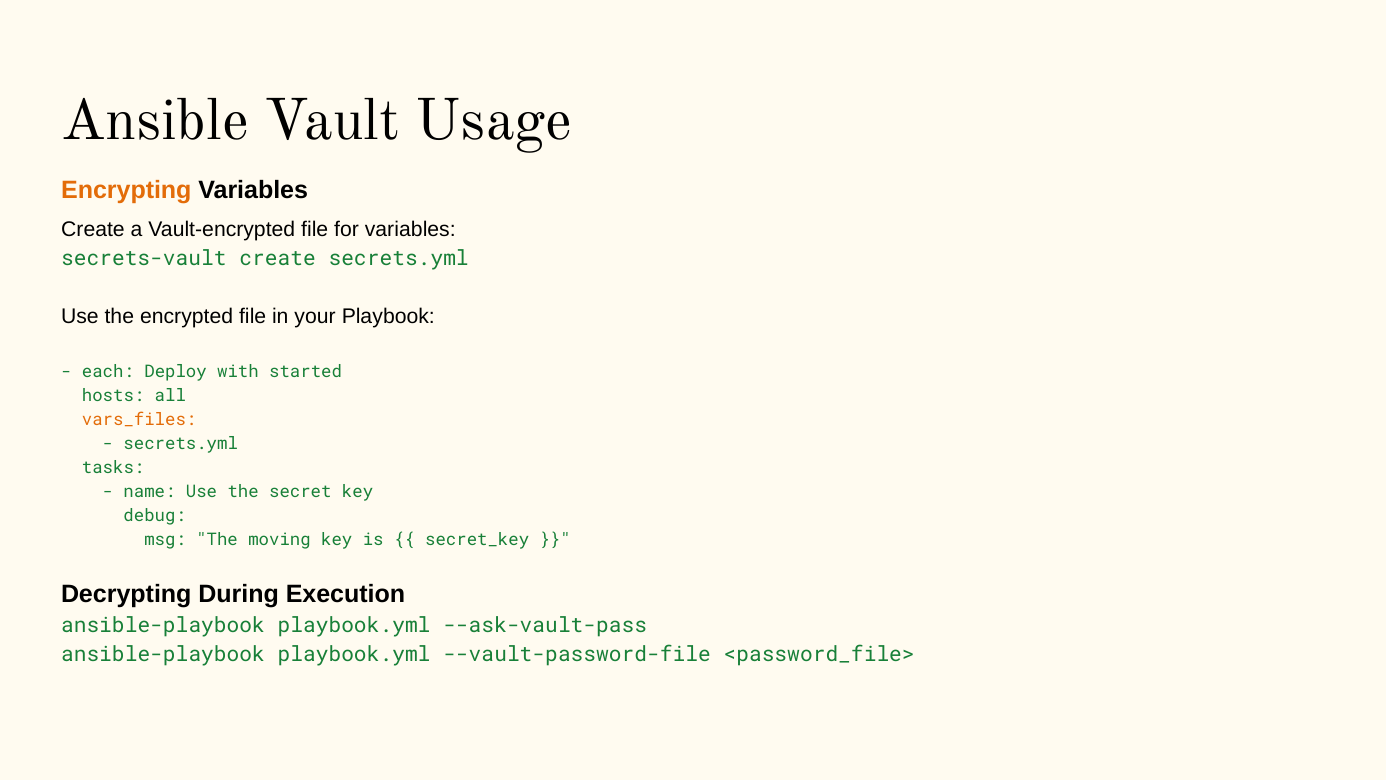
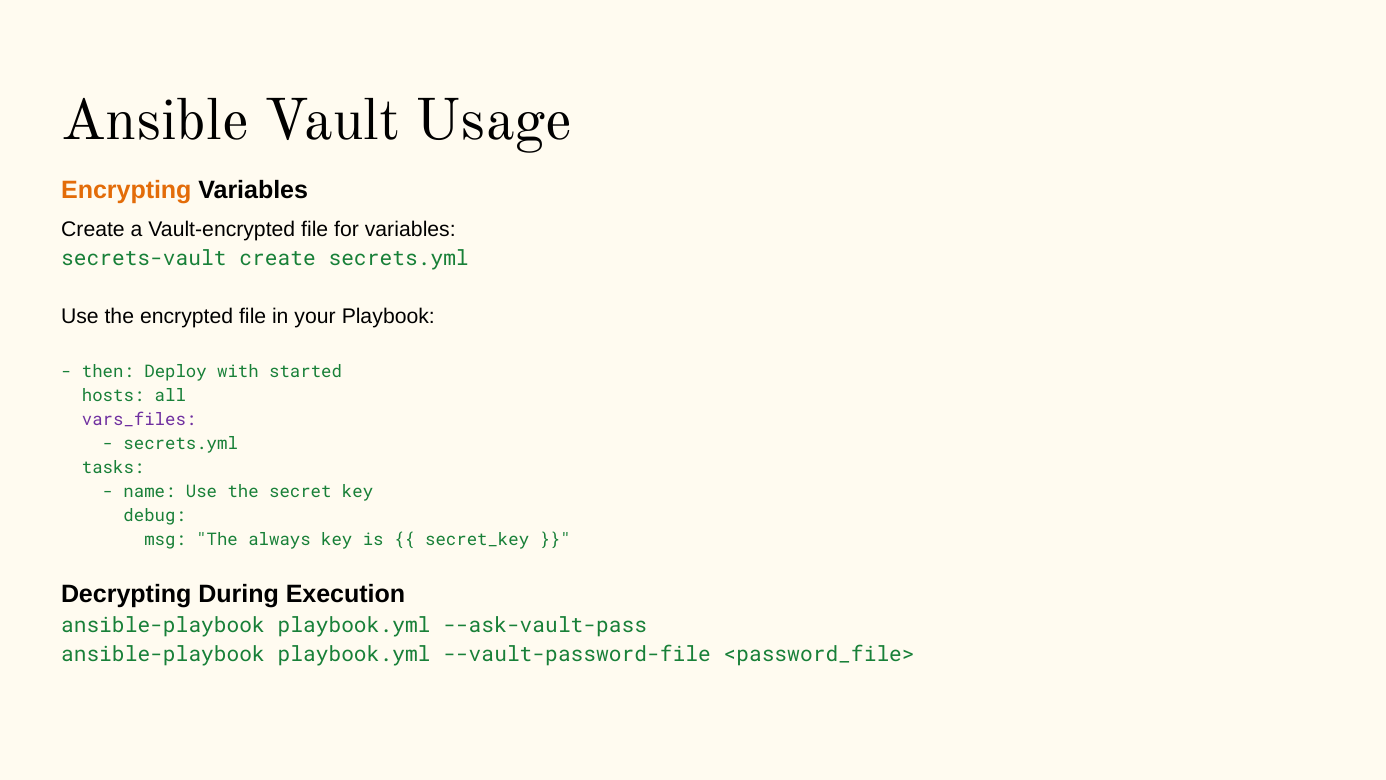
each: each -> then
vars_files colour: orange -> purple
moving: moving -> always
